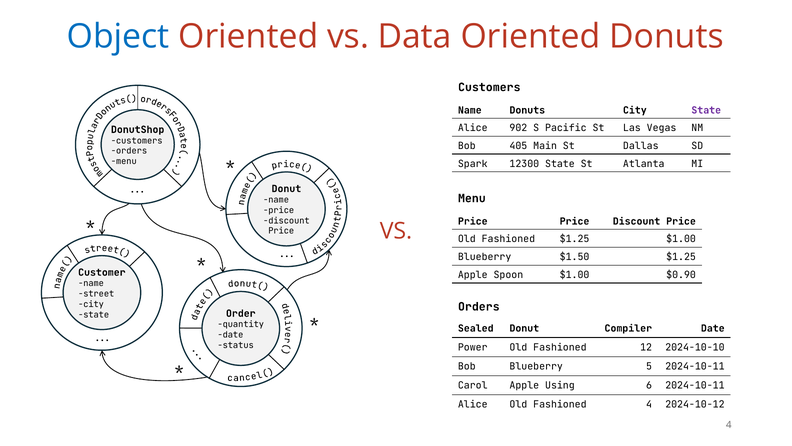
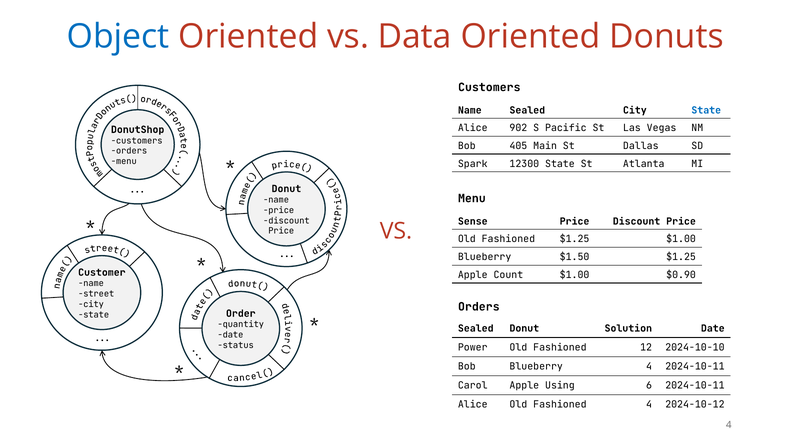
Name Donuts: Donuts -> Sealed
State at (706, 110) colour: purple -> blue
Price at (473, 221): Price -> Sense
Spoon: Spoon -> Count
Compiler: Compiler -> Solution
Blueberry 5: 5 -> 4
